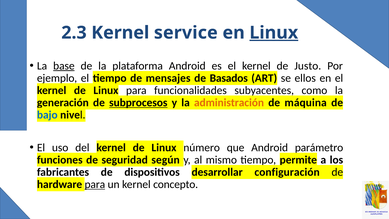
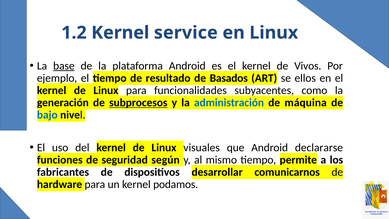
2.3: 2.3 -> 1.2
Linux at (274, 33) underline: present -> none
Justo: Justo -> Vivos
mensajes: mensajes -> resultado
administración colour: orange -> blue
número: número -> visuales
parámetro: parámetro -> declararse
configuración: configuración -> comunicarnos
para at (95, 184) underline: present -> none
concepto: concepto -> podamos
